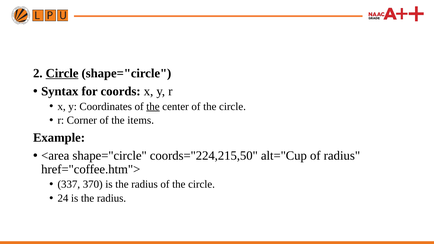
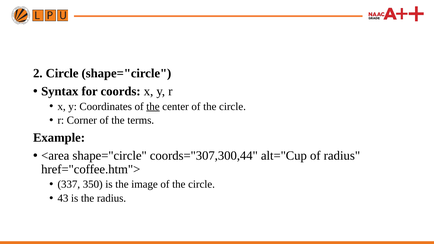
Circle at (62, 73) underline: present -> none
items: items -> terms
coords="224,215,50: coords="224,215,50 -> coords="307,300,44
370: 370 -> 350
radius at (145, 184): radius -> image
24: 24 -> 43
